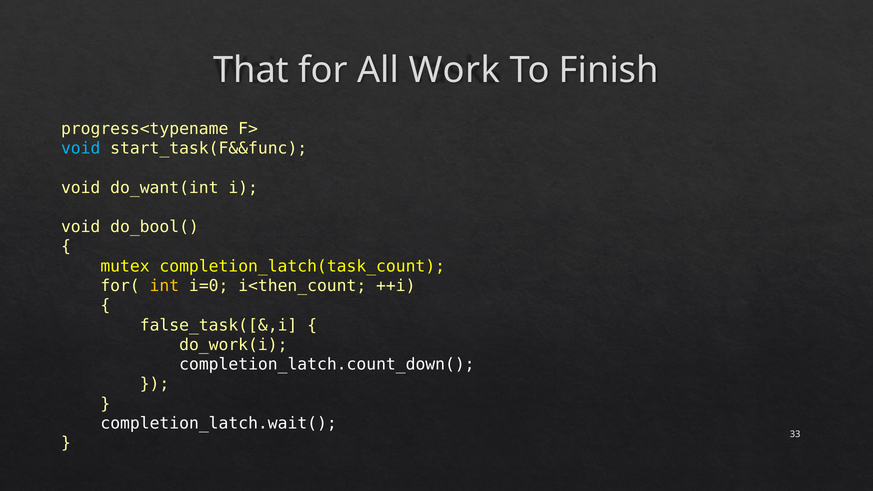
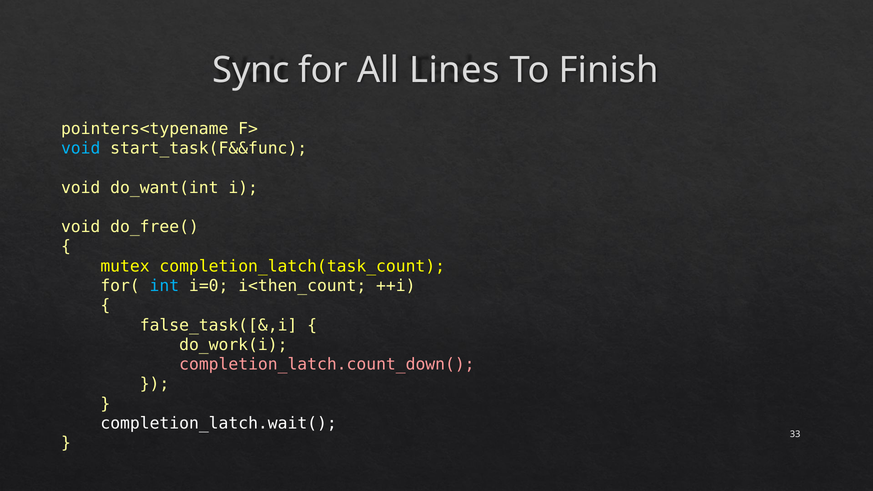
That: That -> Sync
Work: Work -> Lines
progress<typename: progress<typename -> pointers<typename
do_bool(: do_bool( -> do_free(
int colour: yellow -> light blue
completion_latch.count_down( colour: white -> pink
